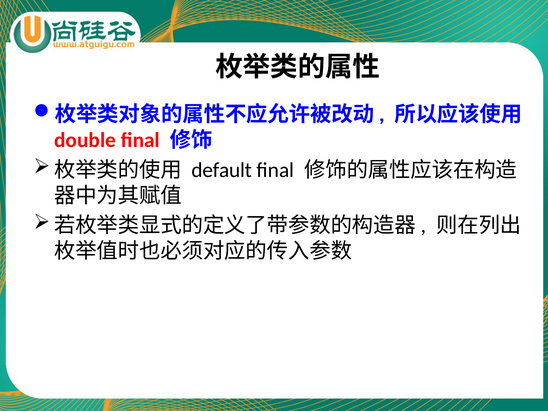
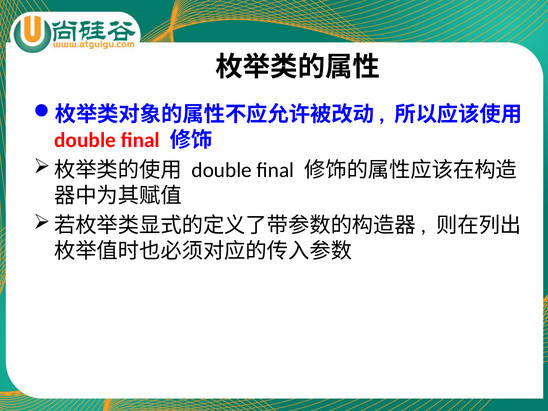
default at (222, 170): default -> double
